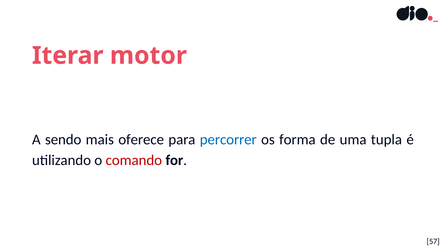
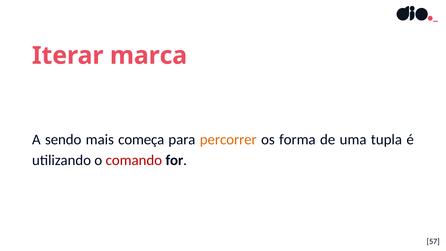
motor: motor -> marca
oferece: oferece -> começa
percorrer colour: blue -> orange
